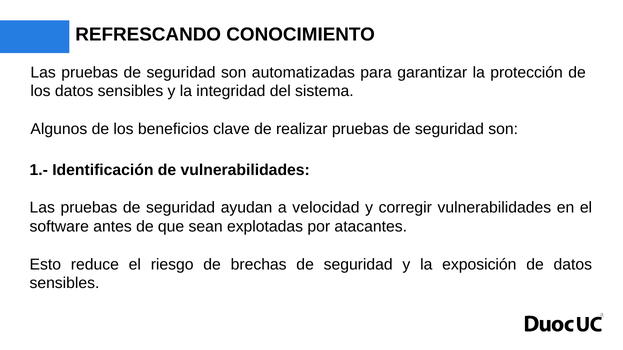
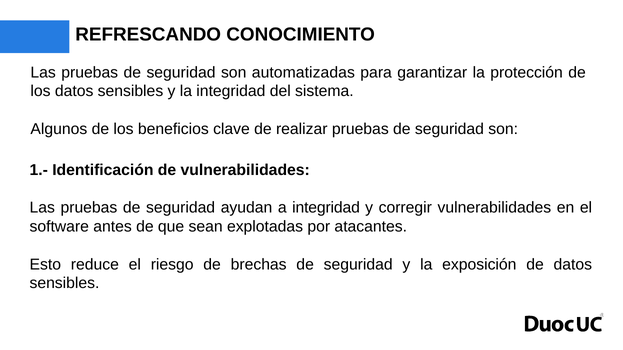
a velocidad: velocidad -> integridad
